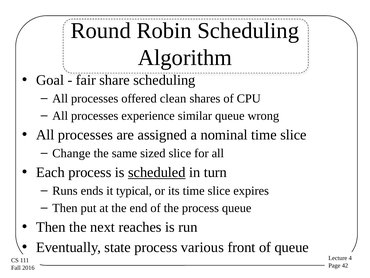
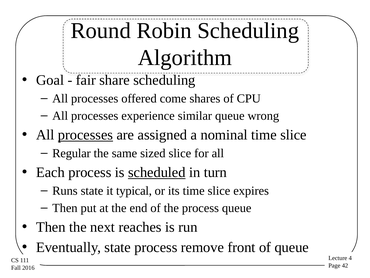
clean: clean -> come
processes at (85, 135) underline: none -> present
Change: Change -> Regular
Runs ends: ends -> state
various: various -> remove
